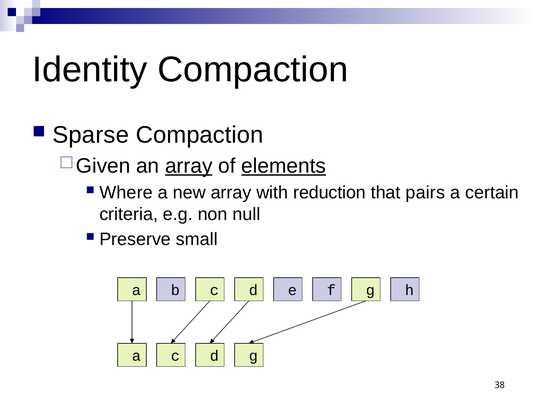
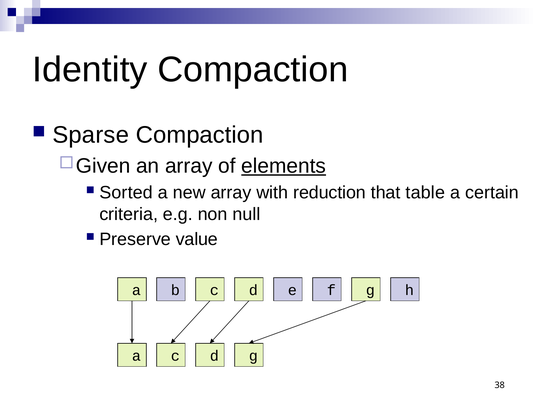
array at (189, 166) underline: present -> none
Where: Where -> Sorted
pairs: pairs -> table
small: small -> value
